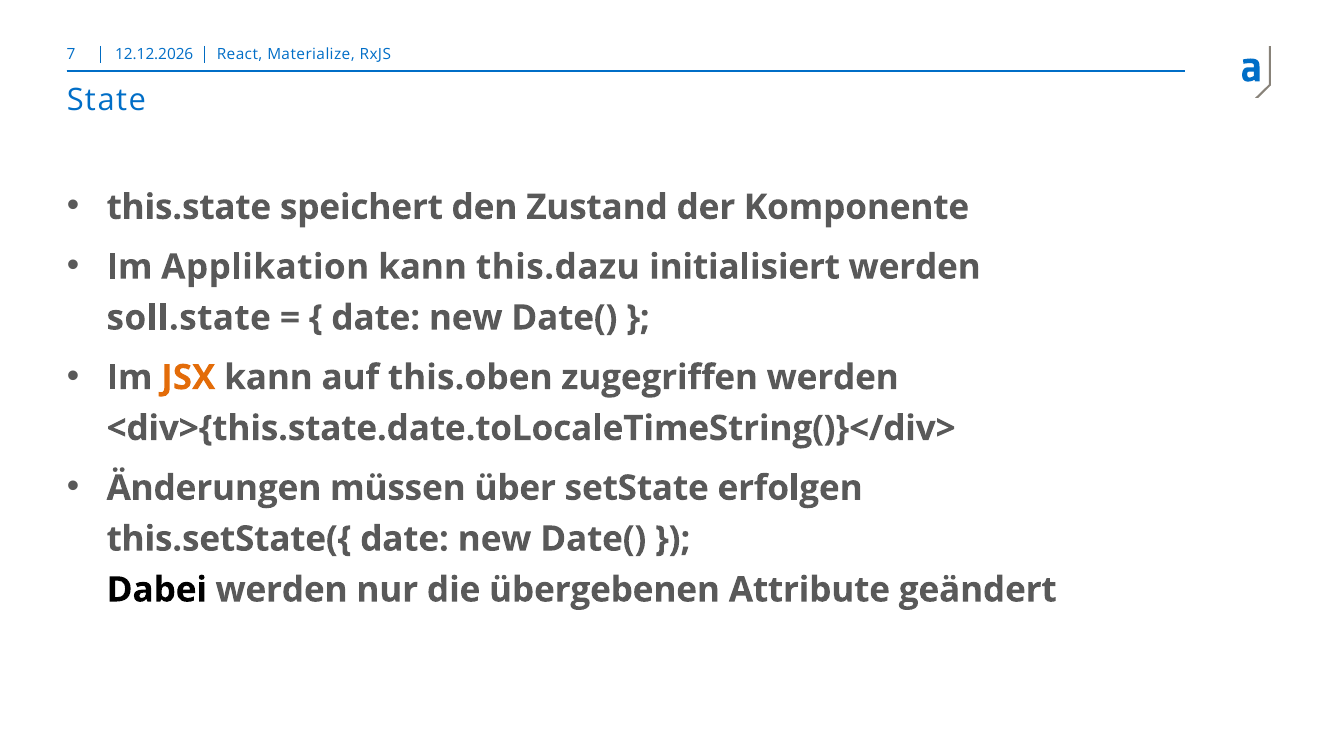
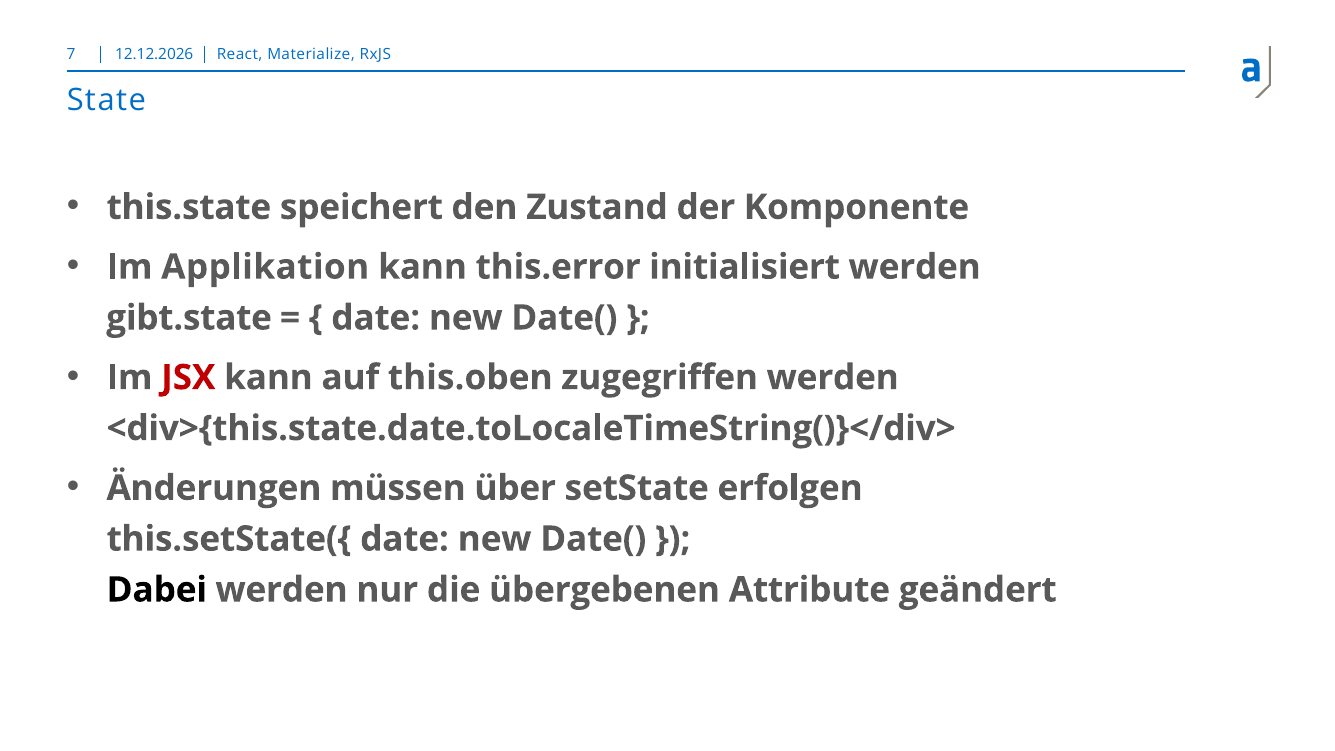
this.dazu: this.dazu -> this.error
soll.state: soll.state -> gibt.state
JSX colour: orange -> red
